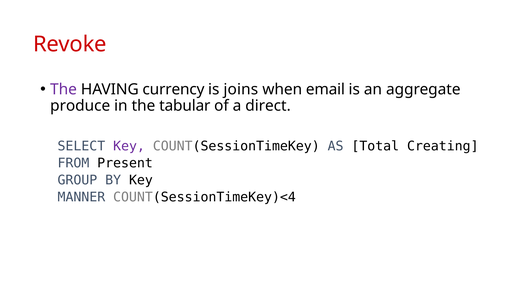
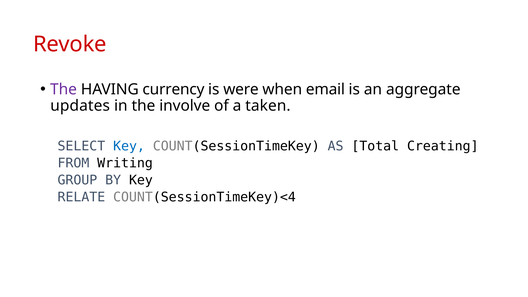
joins: joins -> were
produce: produce -> updates
tabular: tabular -> involve
direct: direct -> taken
Key at (129, 146) colour: purple -> blue
Present: Present -> Writing
MANNER: MANNER -> RELATE
